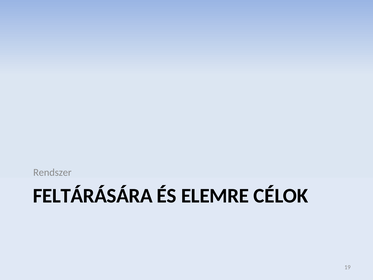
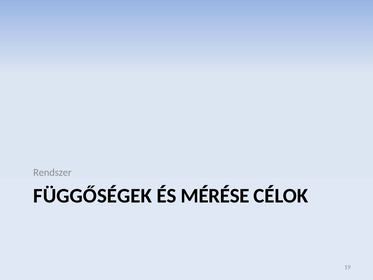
FELTÁRÁSÁRA: FELTÁRÁSÁRA -> FÜGGŐSÉGEK
ELEMRE: ELEMRE -> MÉRÉSE
